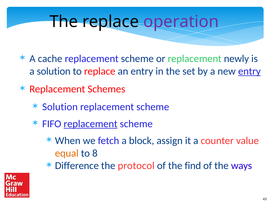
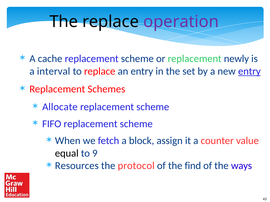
a solution: solution -> interval
Solution at (60, 107): Solution -> Allocate
replacement at (91, 124) underline: present -> none
equal colour: orange -> black
8: 8 -> 9
Difference: Difference -> Resources
